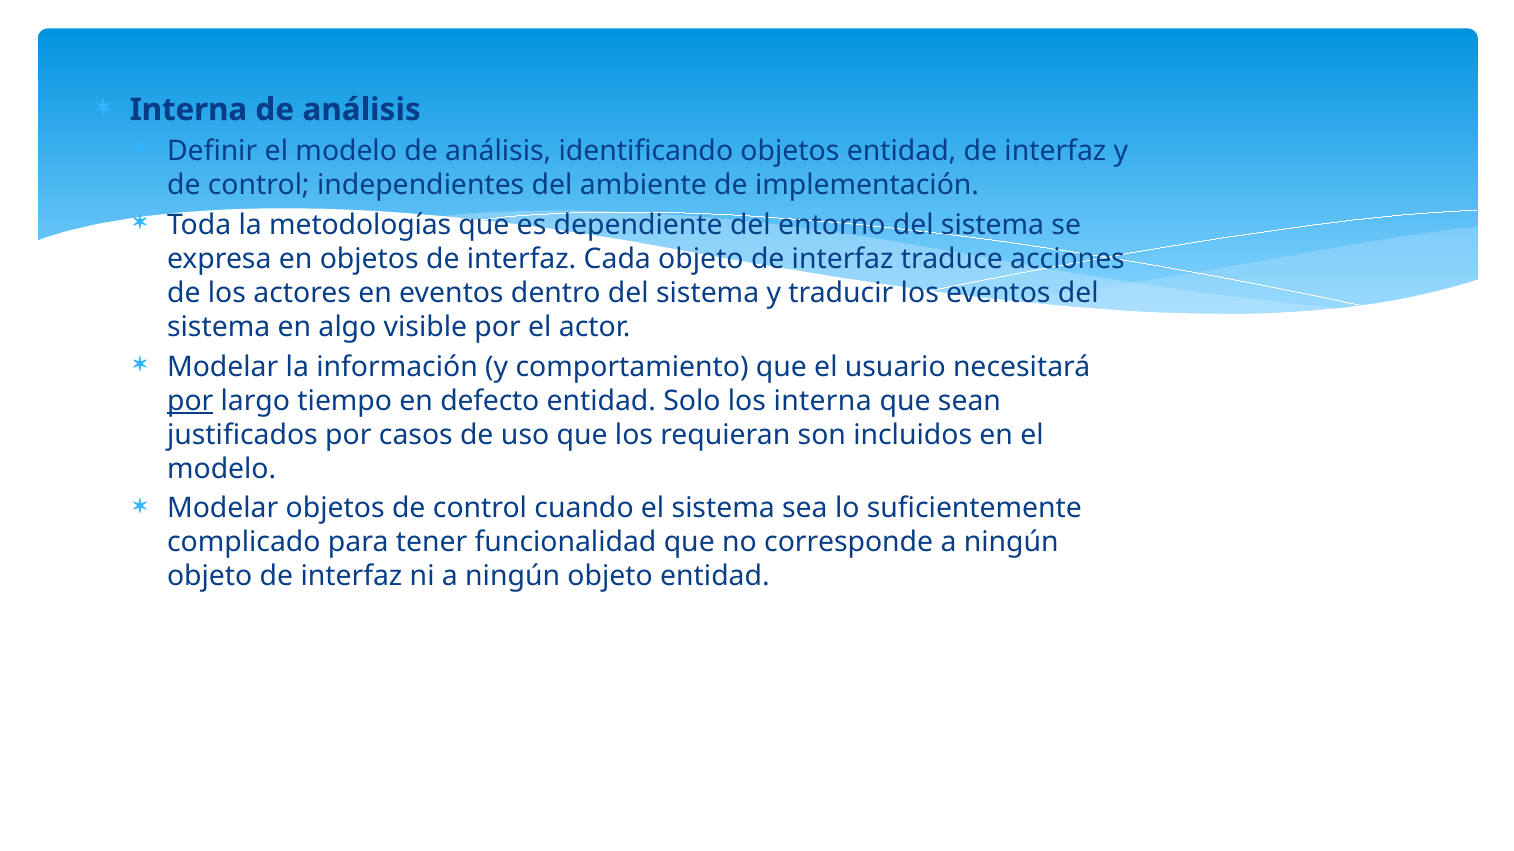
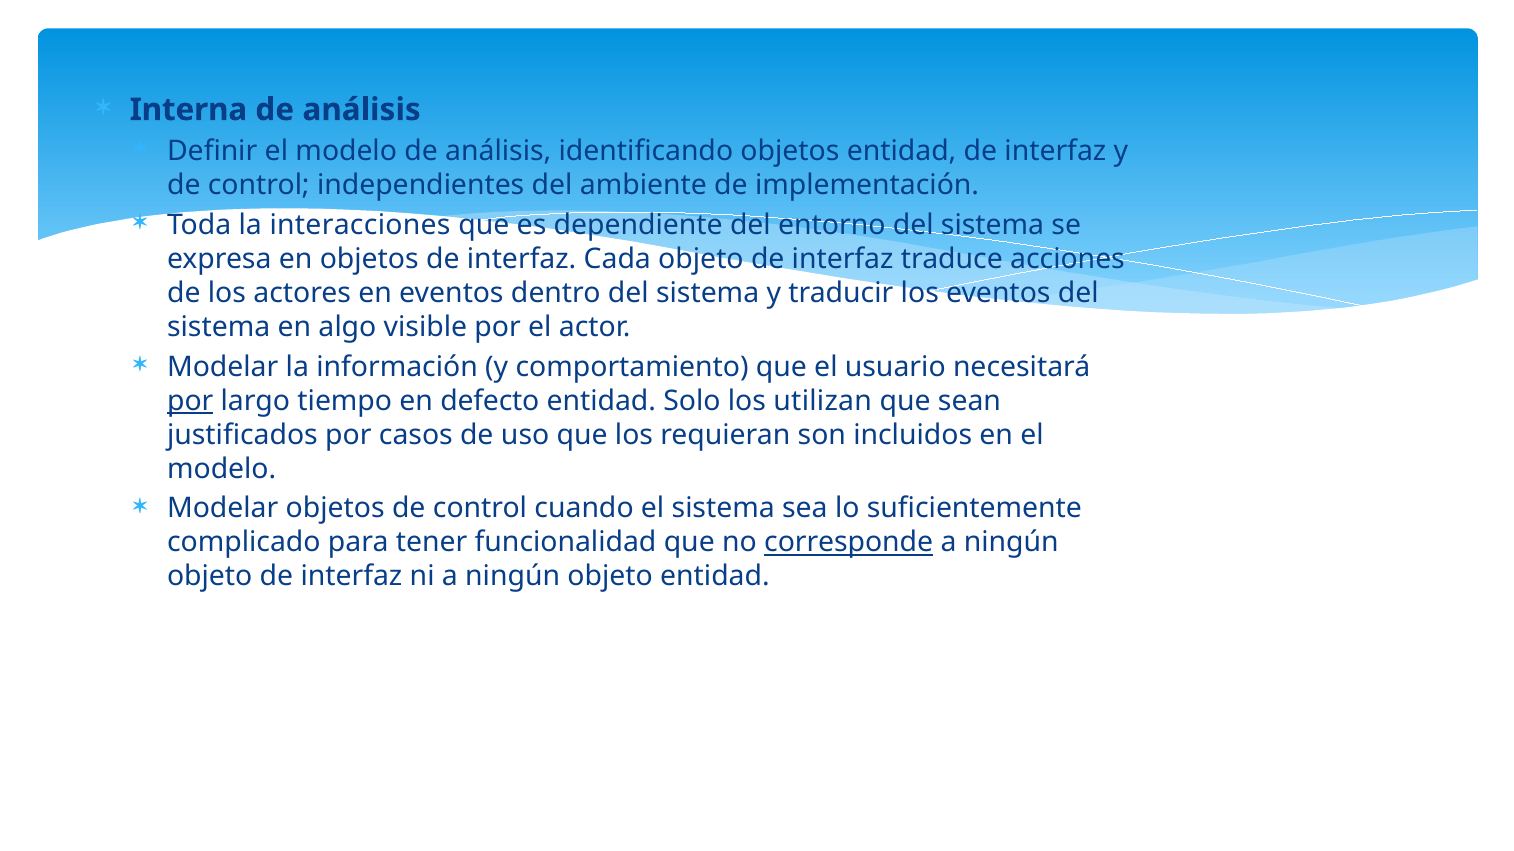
metodologías: metodologías -> interacciones
los interna: interna -> utilizan
corresponde underline: none -> present
